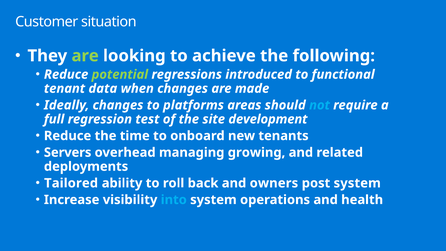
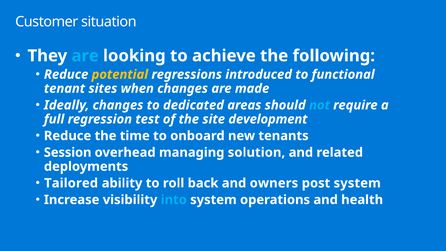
are at (85, 56) colour: light green -> light blue
potential colour: light green -> yellow
data: data -> sites
platforms: platforms -> dedicated
Servers: Servers -> Session
growing: growing -> solution
